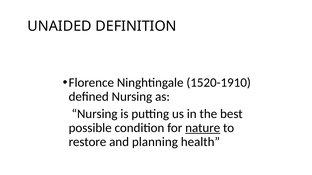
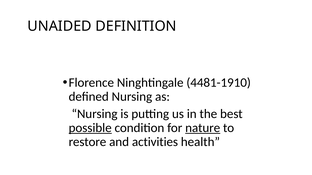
1520-1910: 1520-1910 -> 4481-1910
possible underline: none -> present
planning: planning -> activities
